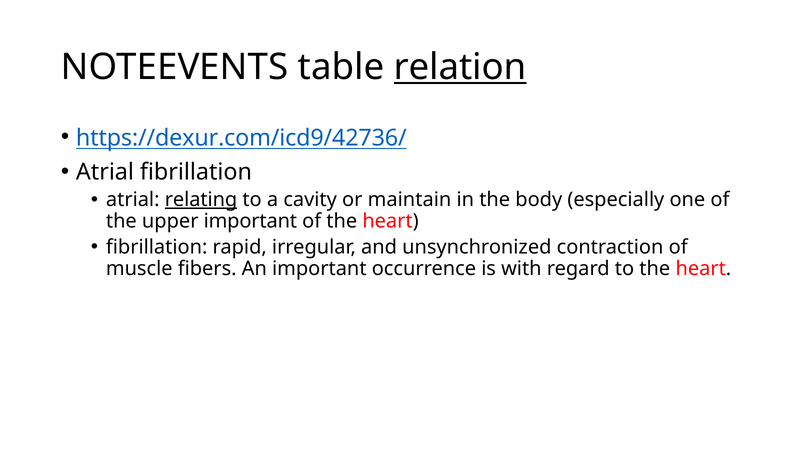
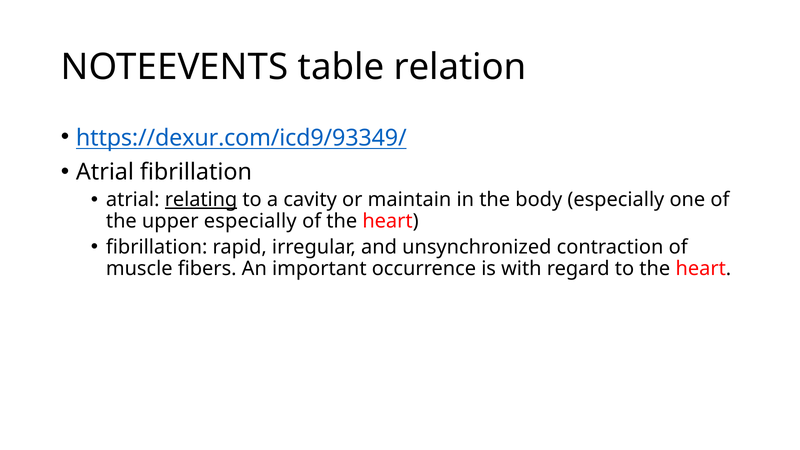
relation underline: present -> none
https://dexur.com/icd9/42736/: https://dexur.com/icd9/42736/ -> https://dexur.com/icd9/93349/
upper important: important -> especially
